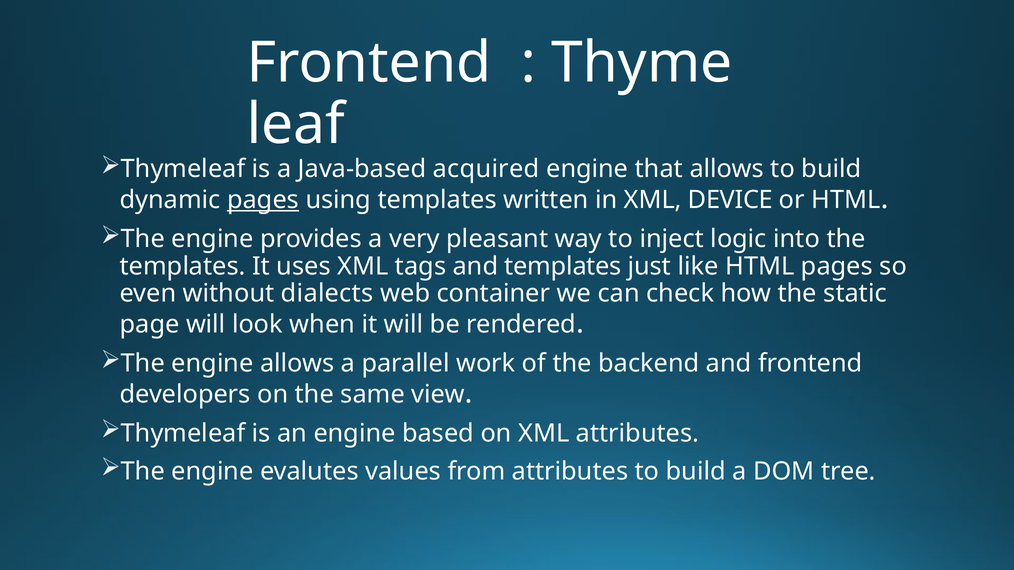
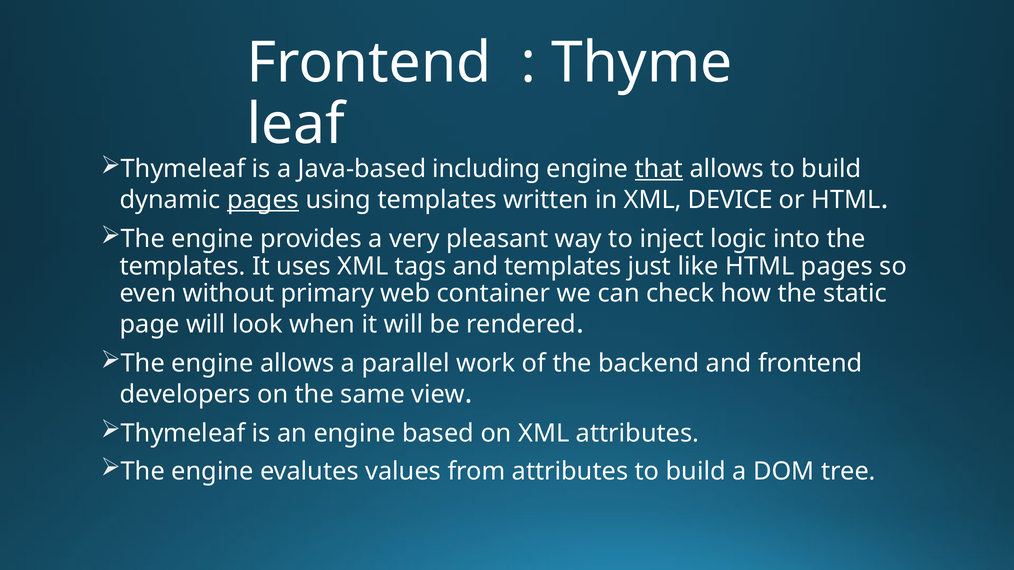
acquired: acquired -> including
that underline: none -> present
dialects: dialects -> primary
